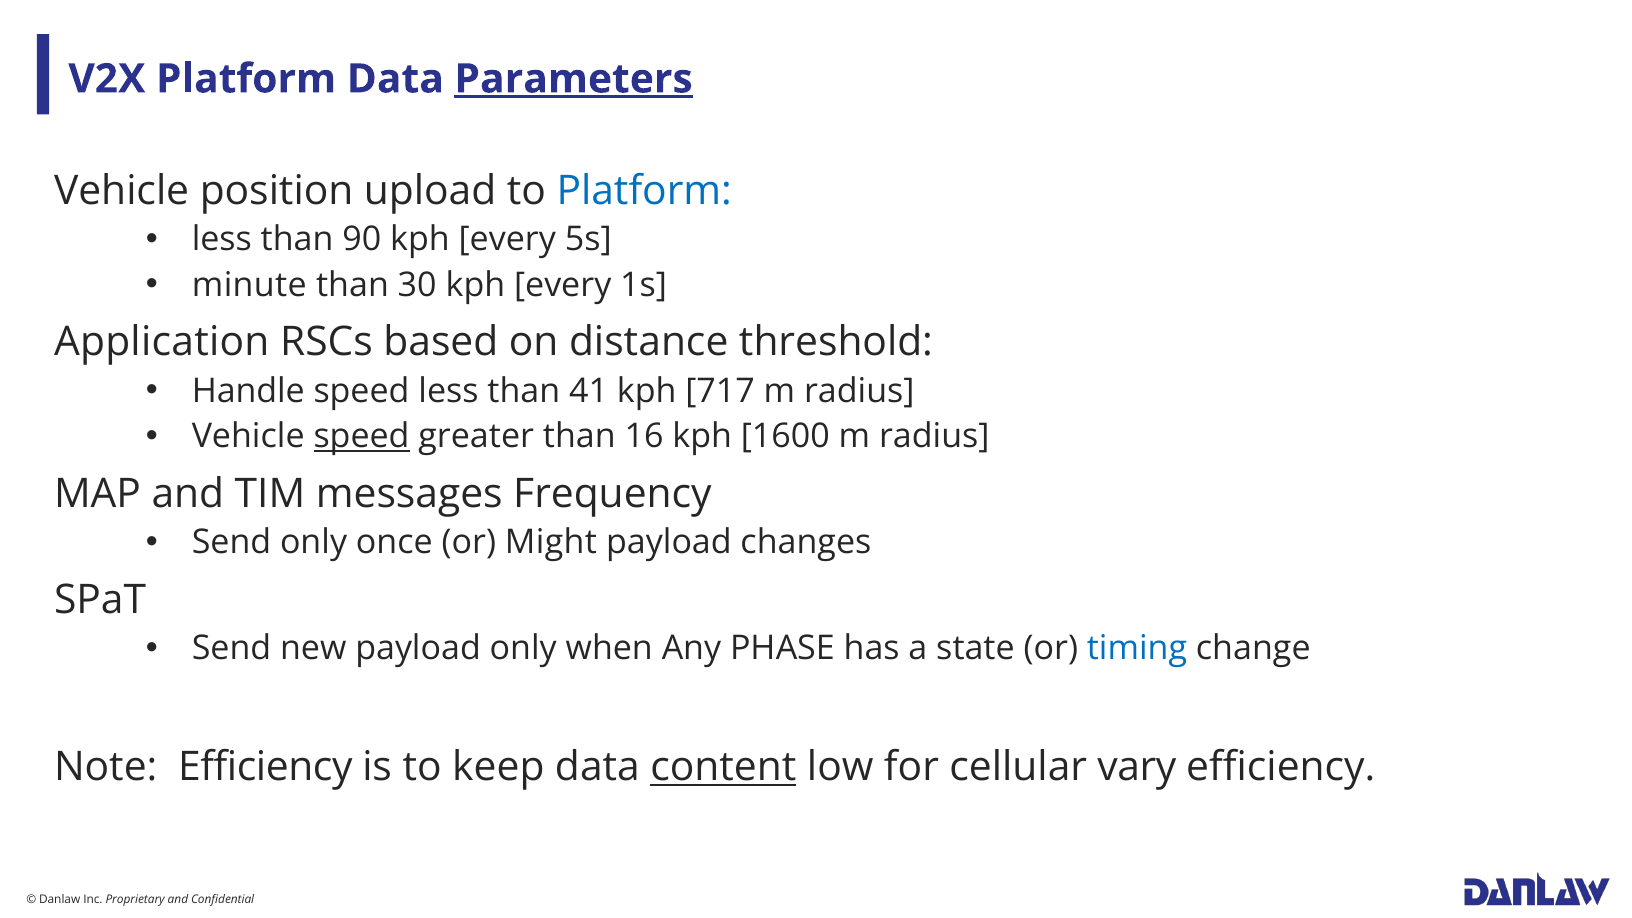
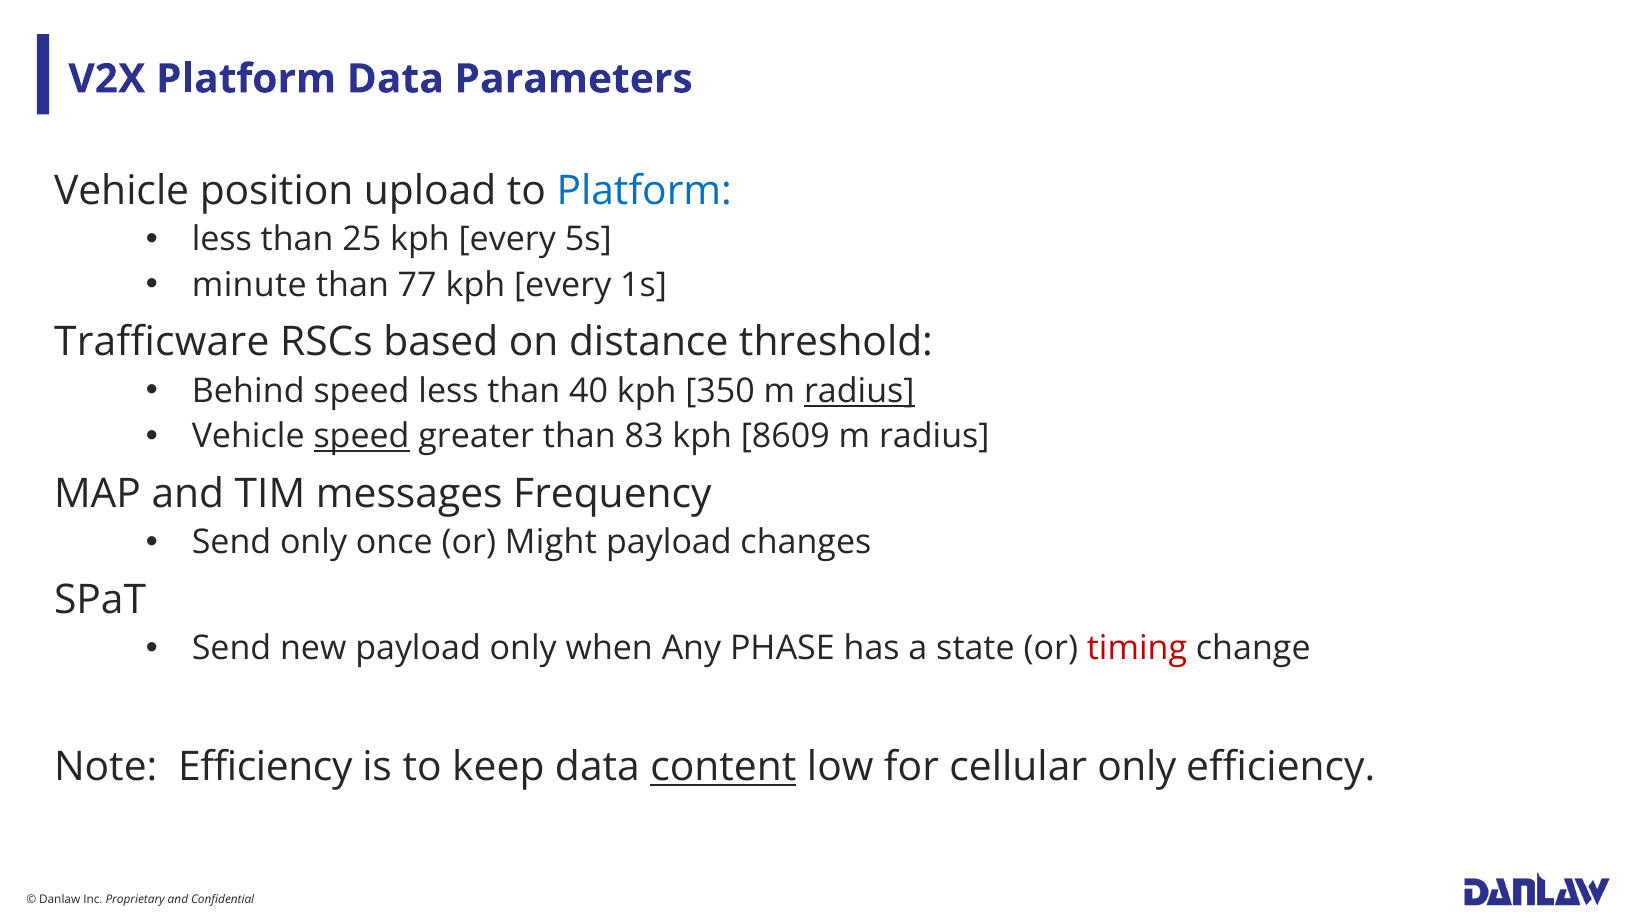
Parameters underline: present -> none
90: 90 -> 25
30: 30 -> 77
Application: Application -> Trafficware
Handle: Handle -> Behind
41: 41 -> 40
717: 717 -> 350
radius at (859, 391) underline: none -> present
16: 16 -> 83
1600: 1600 -> 8609
timing colour: blue -> red
cellular vary: vary -> only
